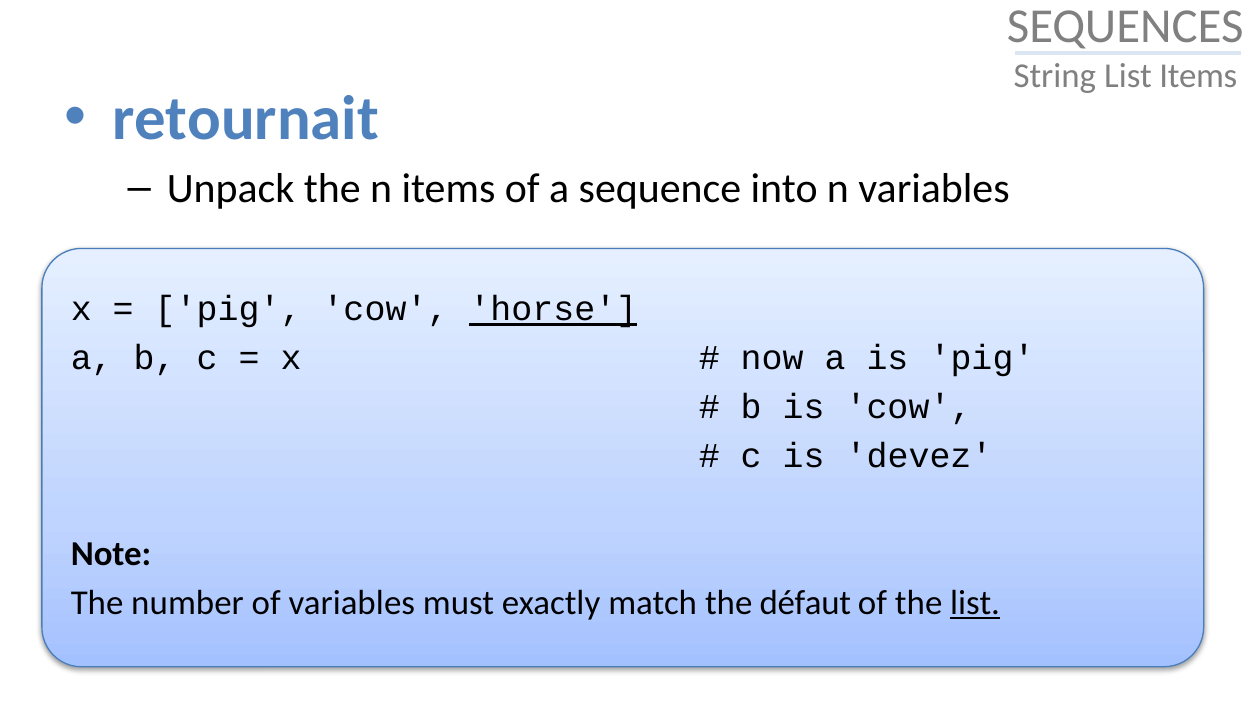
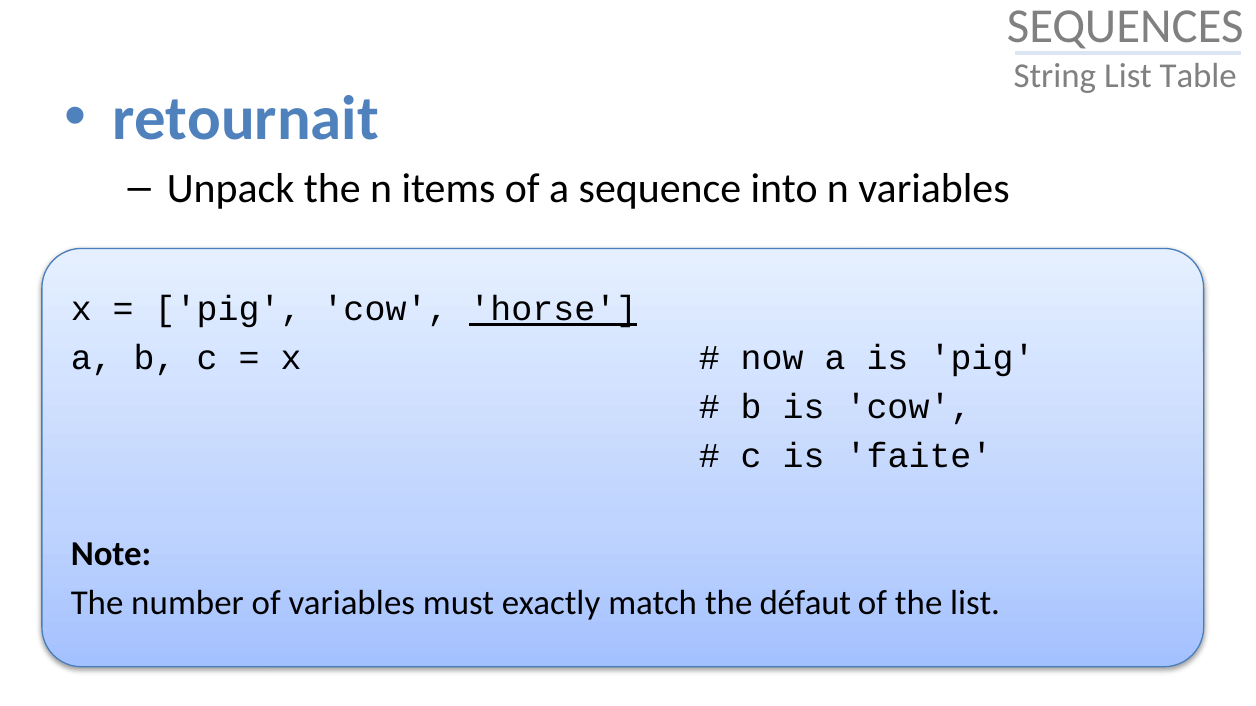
List Items: Items -> Table
devez: devez -> faite
list at (975, 603) underline: present -> none
